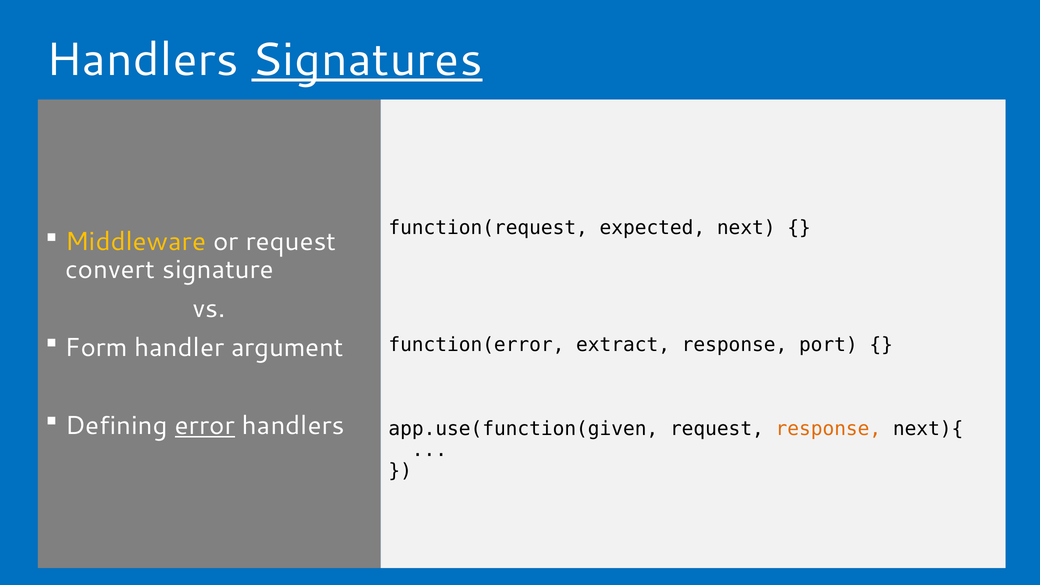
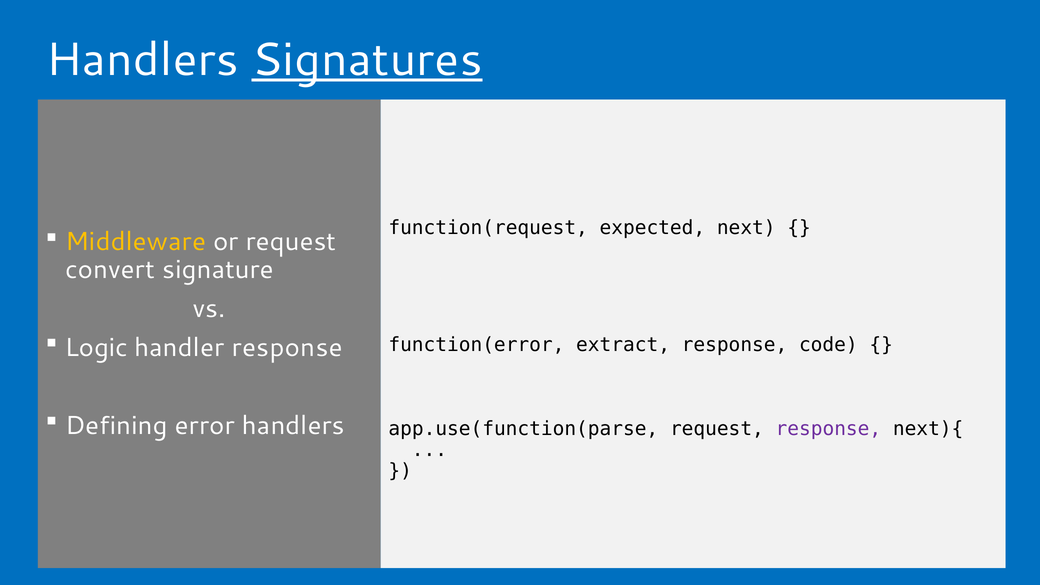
Form: Form -> Logic
handler argument: argument -> response
port: port -> code
error underline: present -> none
app.use(function(given: app.use(function(given -> app.use(function(parse
response at (828, 429) colour: orange -> purple
